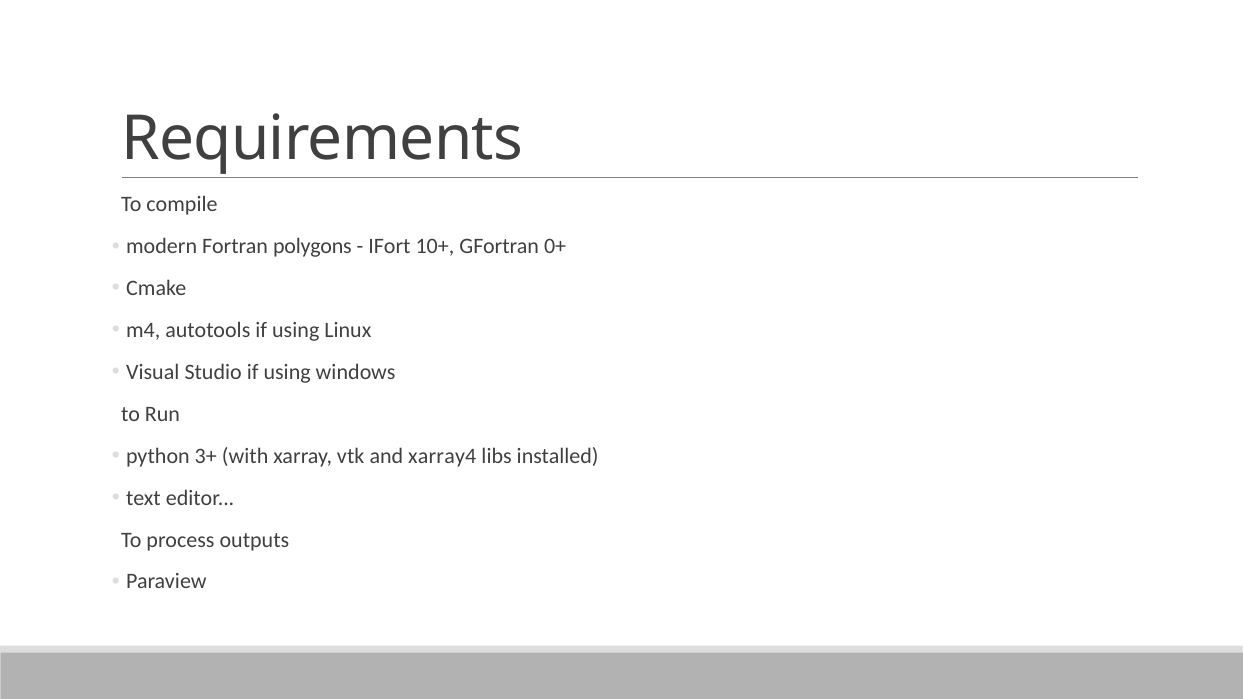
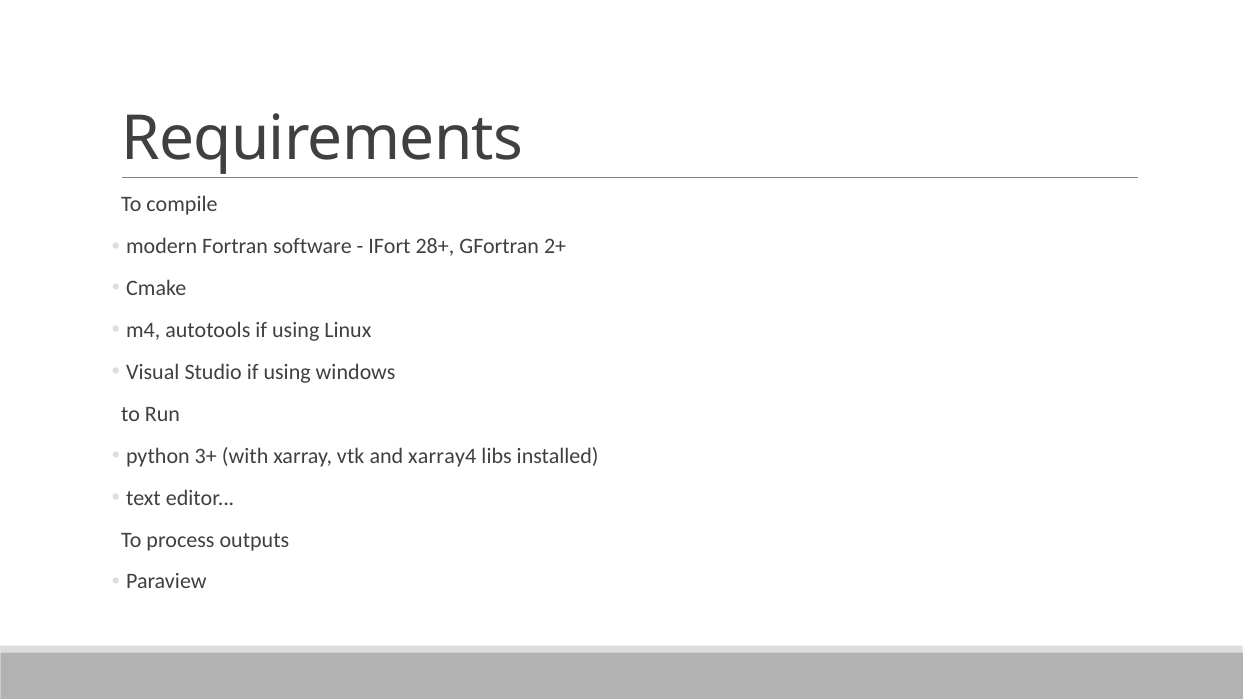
polygons: polygons -> software
10+: 10+ -> 28+
0+: 0+ -> 2+
